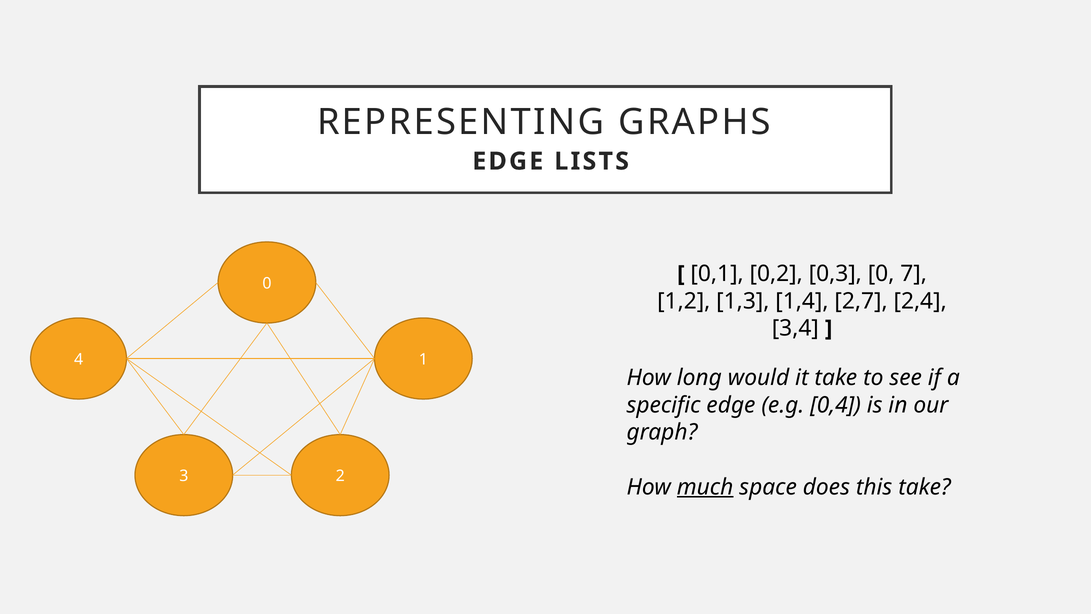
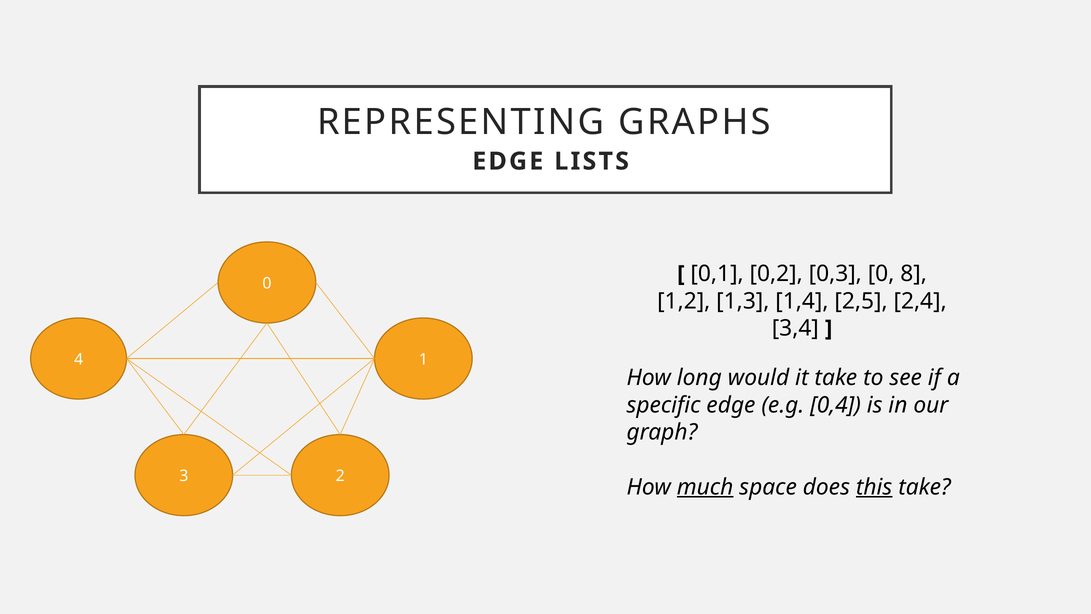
7: 7 -> 8
2,7: 2,7 -> 2,5
this underline: none -> present
